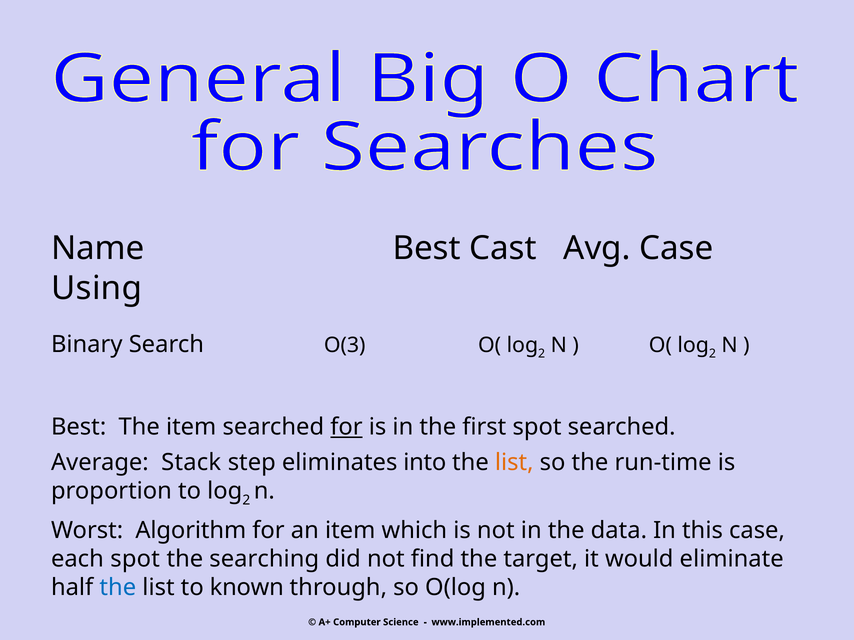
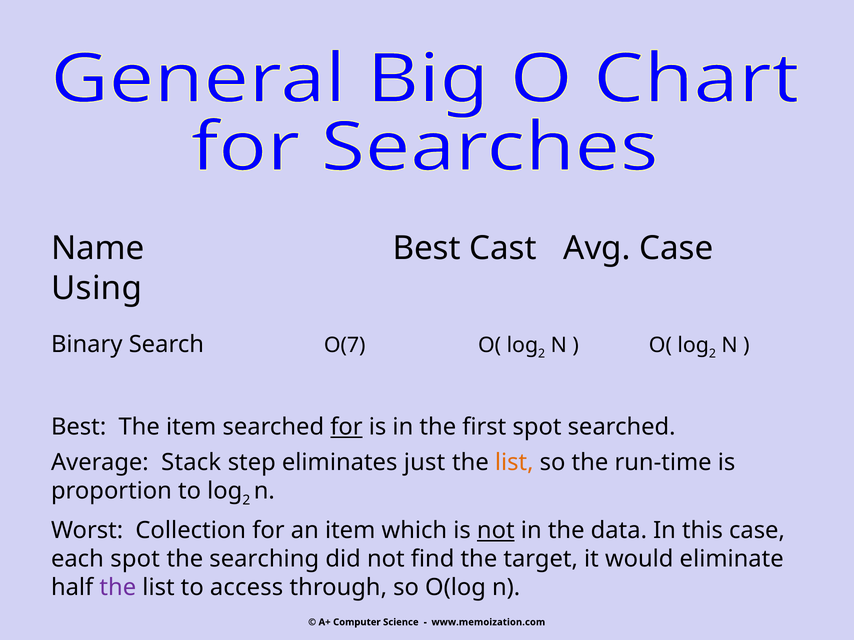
O(3: O(3 -> O(7
into: into -> just
Algorithm: Algorithm -> Collection
not at (496, 531) underline: none -> present
the at (118, 588) colour: blue -> purple
known: known -> access
www.implemented.com: www.implemented.com -> www.memoization.com
